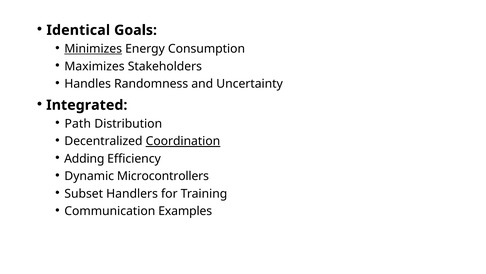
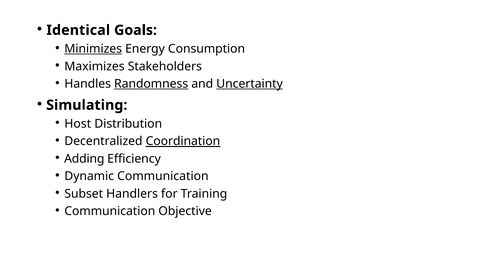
Randomness underline: none -> present
Uncertainty underline: none -> present
Integrated: Integrated -> Simulating
Path: Path -> Host
Dynamic Microcontrollers: Microcontrollers -> Communication
Examples: Examples -> Objective
